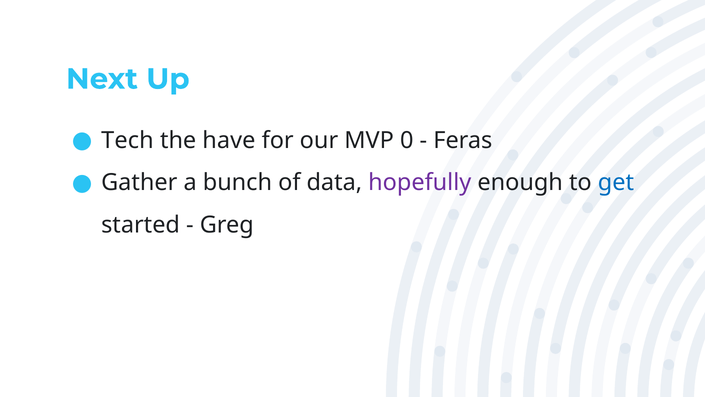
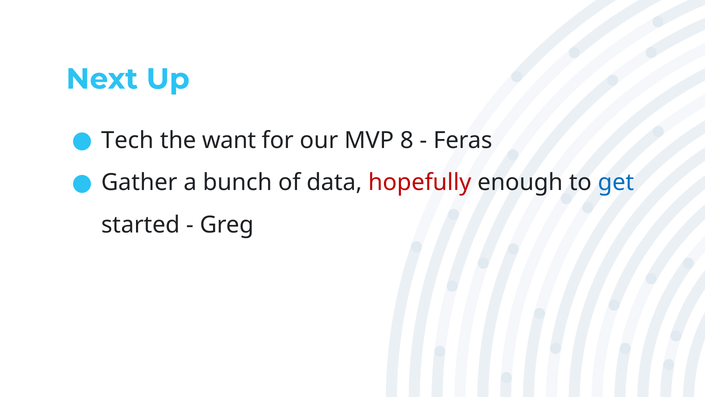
have: have -> want
0: 0 -> 8
hopefully colour: purple -> red
